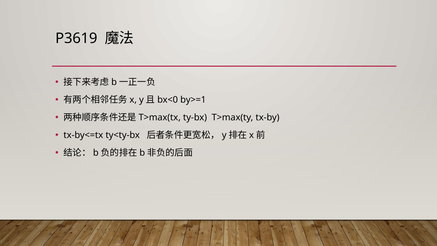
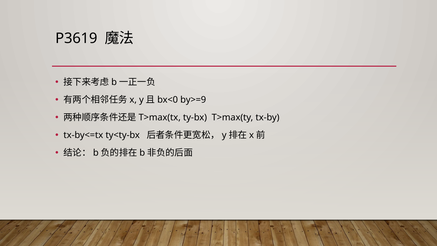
by>=1: by>=1 -> by>=9
